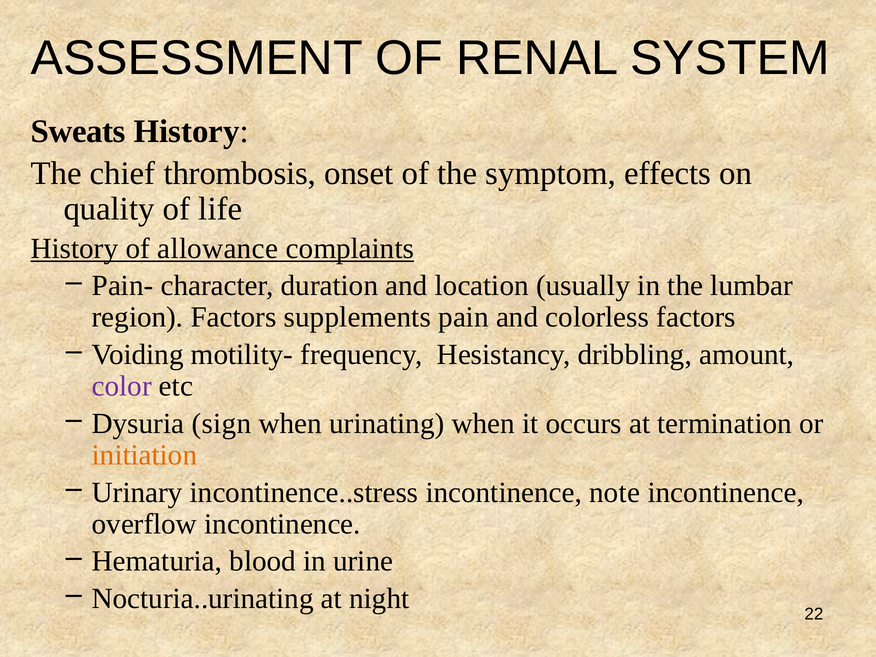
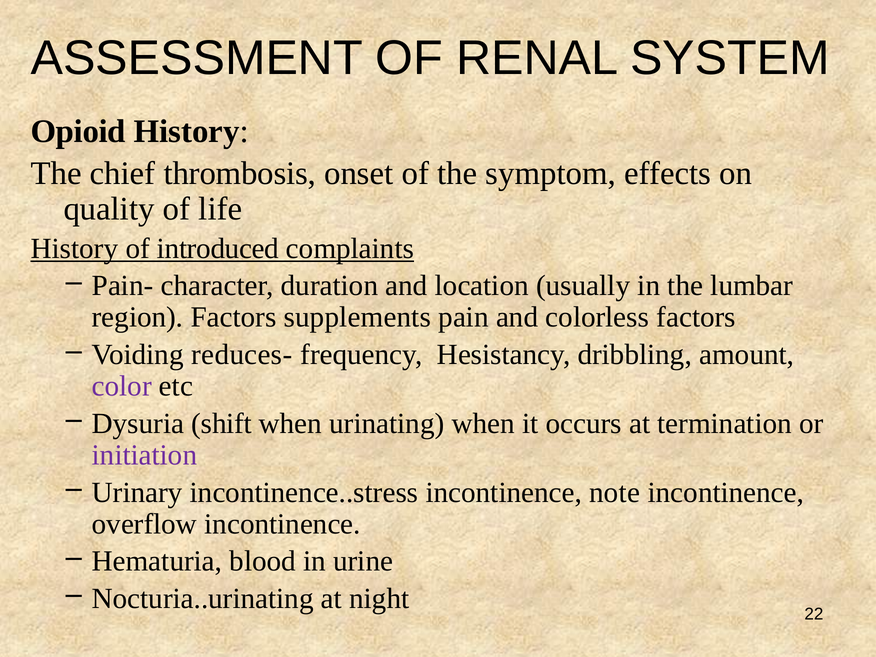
Sweats: Sweats -> Opioid
allowance: allowance -> introduced
motility-: motility- -> reduces-
sign: sign -> shift
initiation colour: orange -> purple
